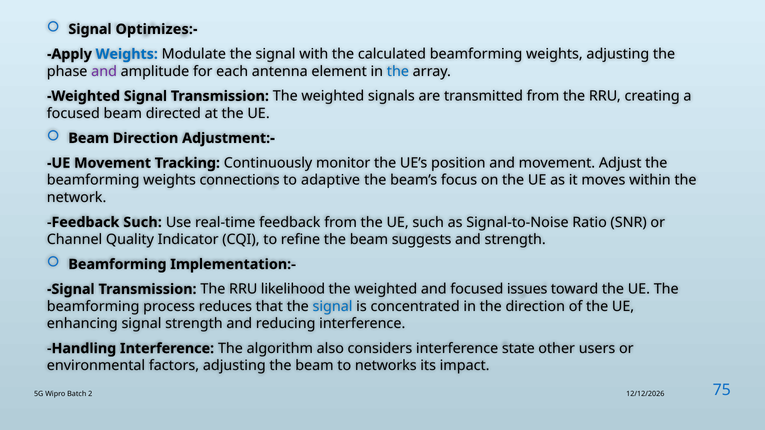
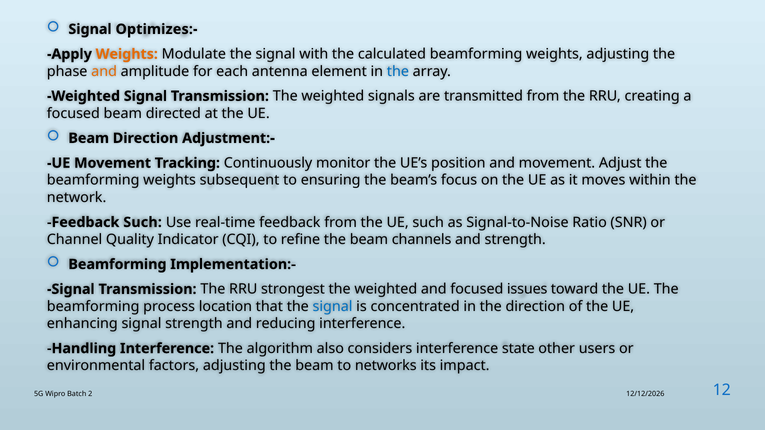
Weights at (127, 54) colour: blue -> orange
and at (104, 71) colour: purple -> orange
connections: connections -> subsequent
adaptive: adaptive -> ensuring
suggests: suggests -> channels
likelihood: likelihood -> strongest
reduces: reduces -> location
75: 75 -> 12
